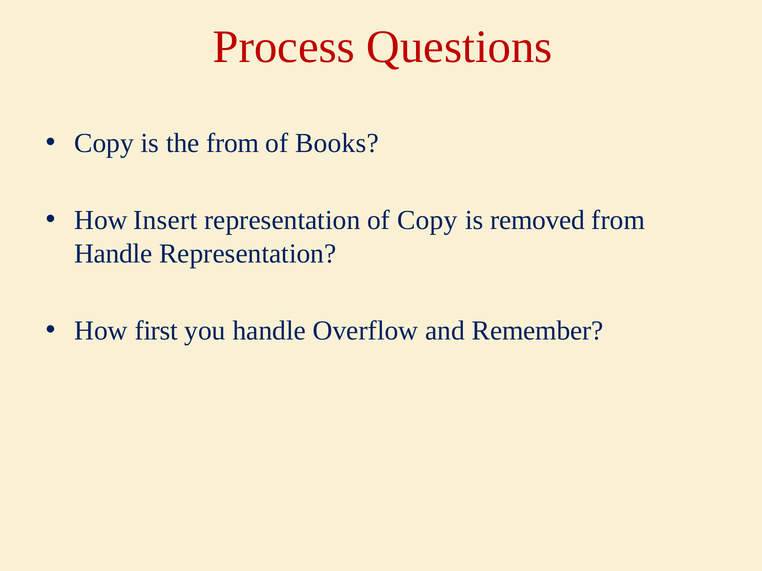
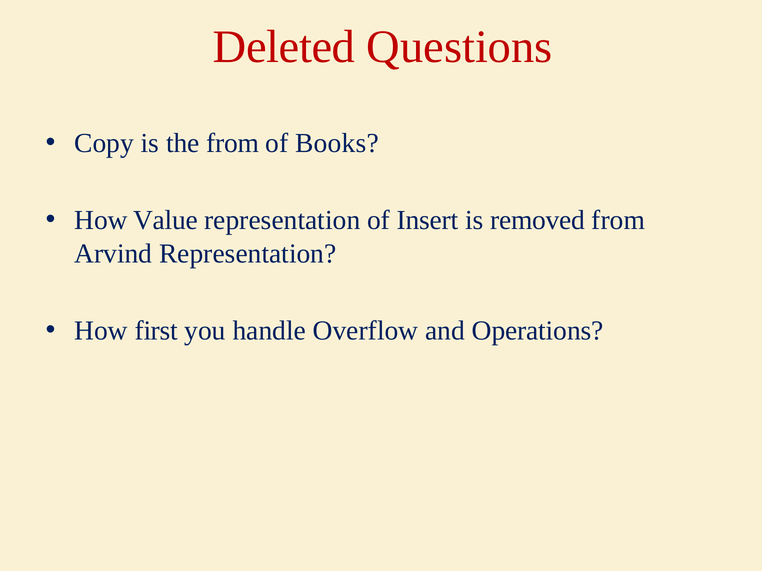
Process: Process -> Deleted
Insert: Insert -> Value
of Copy: Copy -> Insert
Handle at (113, 254): Handle -> Arvind
Remember: Remember -> Operations
